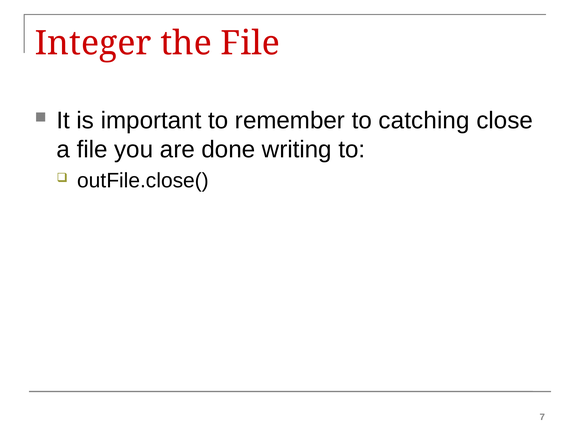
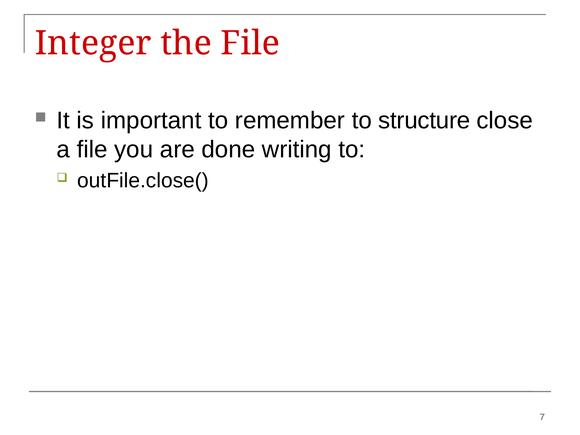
catching: catching -> structure
